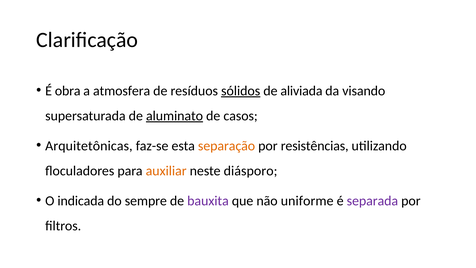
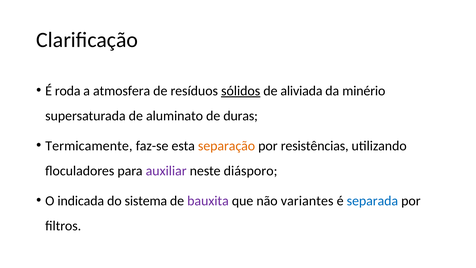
obra: obra -> roda
visando: visando -> minério
aluminato underline: present -> none
casos: casos -> duras
Arquitetônicas: Arquitetônicas -> Termicamente
auxiliar colour: orange -> purple
sempre: sempre -> sistema
uniforme: uniforme -> variantes
separada colour: purple -> blue
